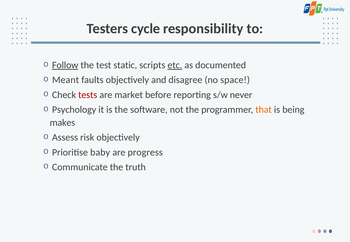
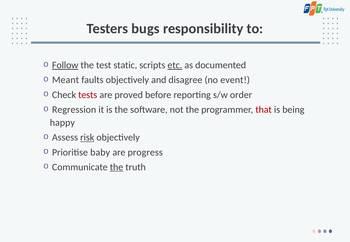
cycle: cycle -> bugs
space: space -> event
market: market -> proved
never: never -> order
Psychology: Psychology -> Regression
that colour: orange -> red
makes: makes -> happy
risk underline: none -> present
the at (117, 167) underline: none -> present
